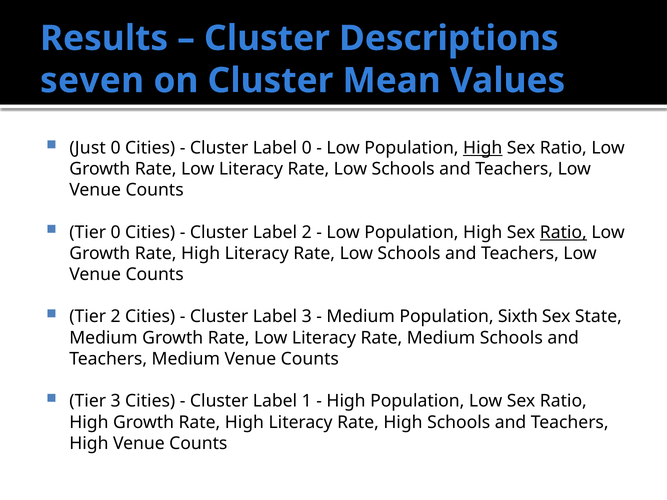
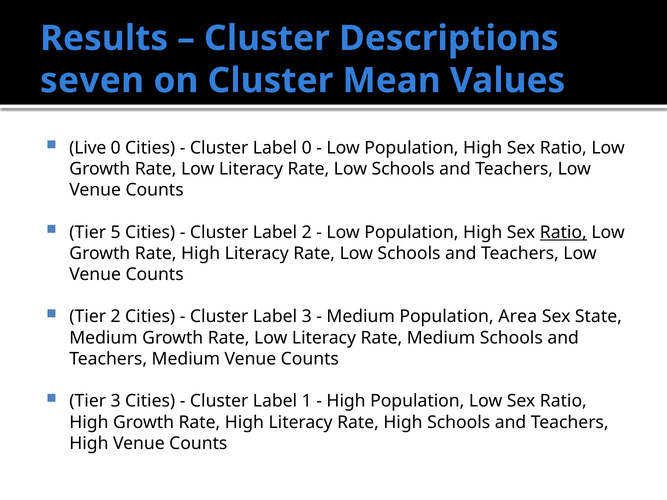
Just: Just -> Live
High at (483, 148) underline: present -> none
Tier 0: 0 -> 5
Sixth: Sixth -> Area
